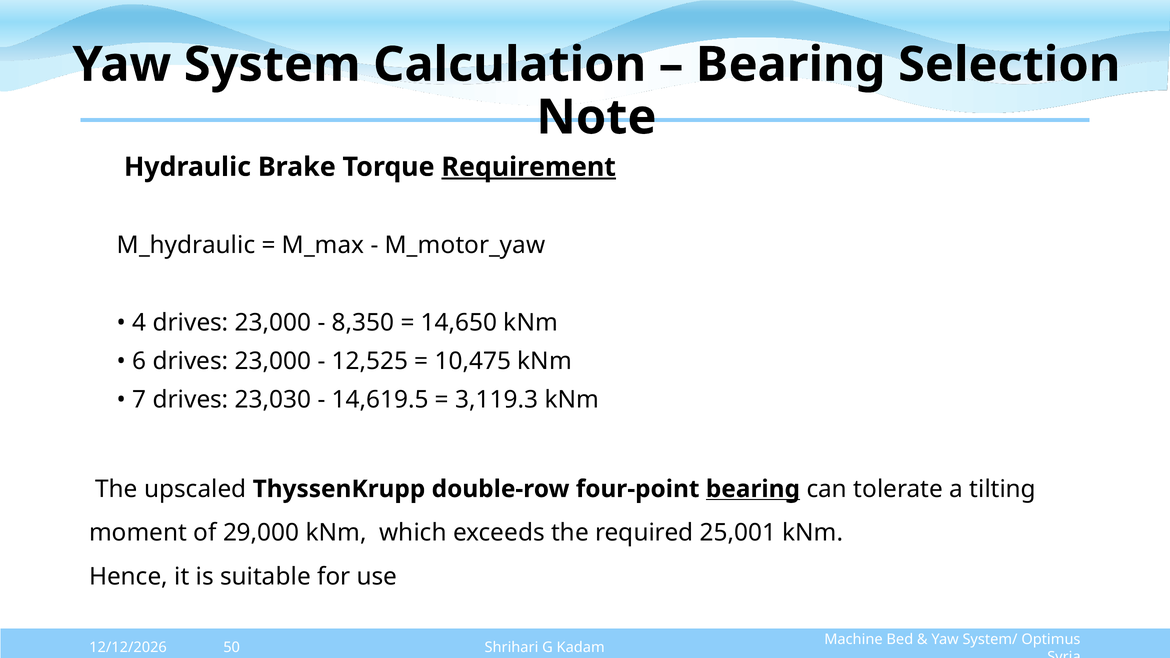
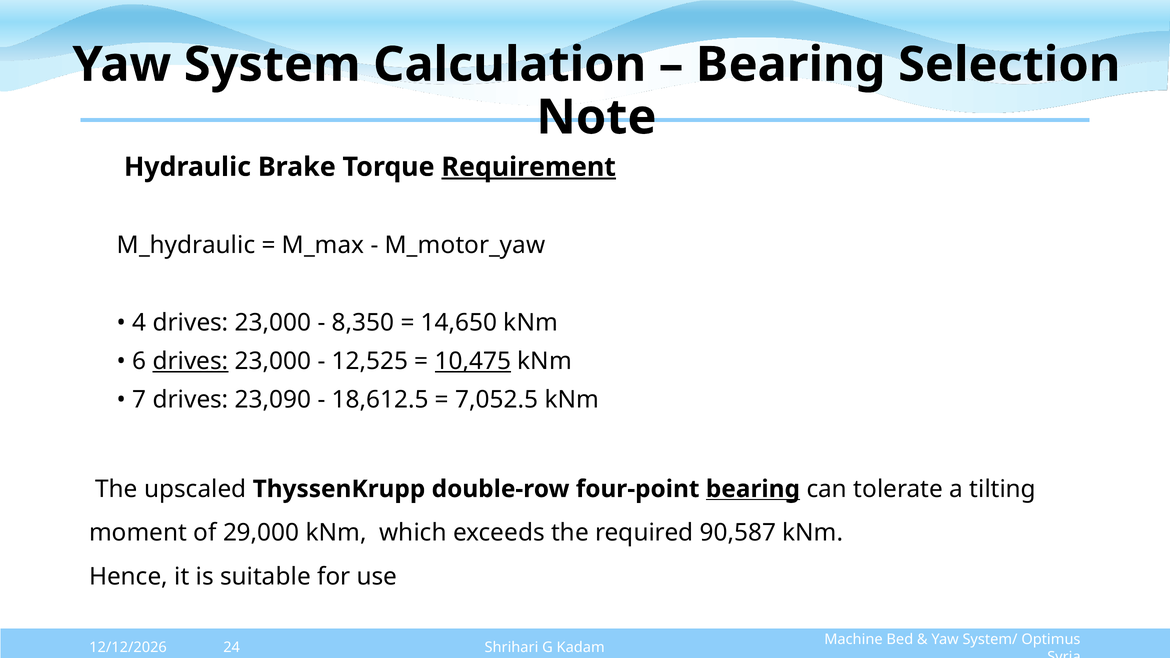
drives at (191, 361) underline: none -> present
10,475 underline: none -> present
23,030: 23,030 -> 23,090
14,619.5: 14,619.5 -> 18,612.5
3,119.3: 3,119.3 -> 7,052.5
25,001: 25,001 -> 90,587
50: 50 -> 24
